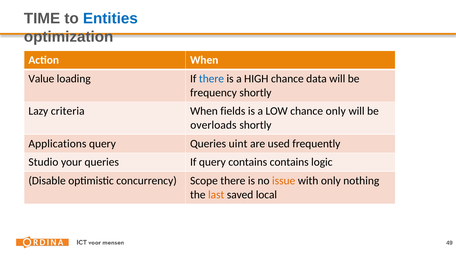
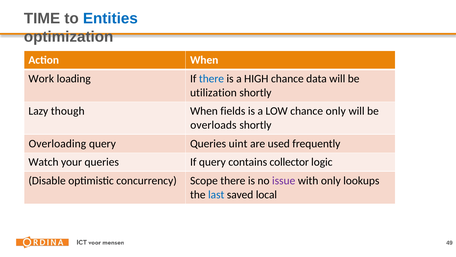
Value: Value -> Work
frequency: frequency -> utilization
criteria: criteria -> though
Applications: Applications -> Overloading
Studio: Studio -> Watch
contains contains: contains -> collector
issue colour: orange -> purple
nothing: nothing -> lookups
last colour: orange -> blue
